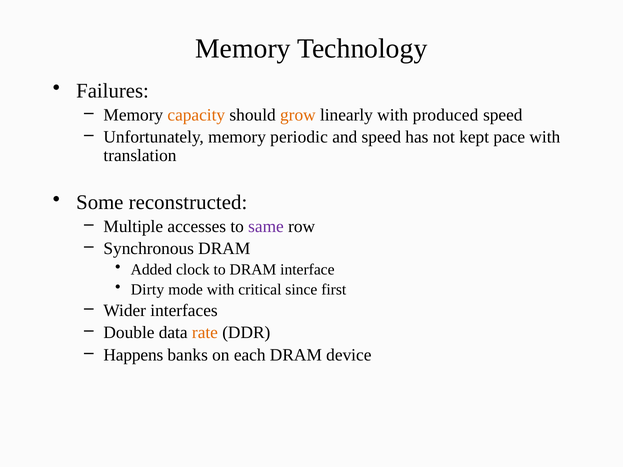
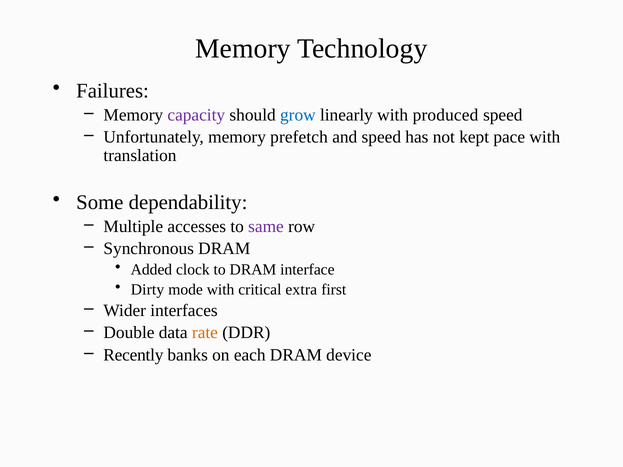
capacity colour: orange -> purple
grow colour: orange -> blue
periodic: periodic -> prefetch
reconstructed: reconstructed -> dependability
since: since -> extra
Happens: Happens -> Recently
